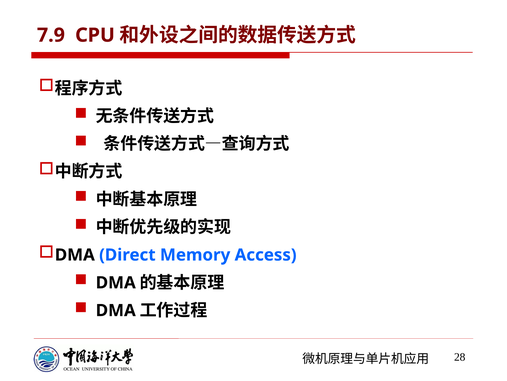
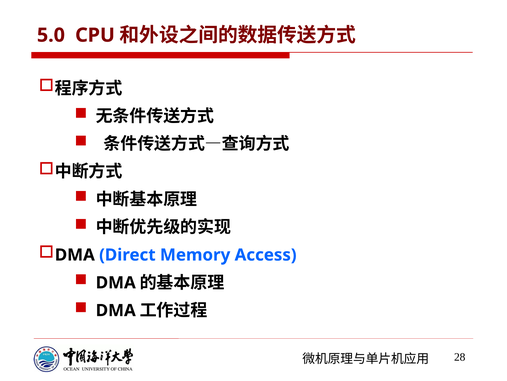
7.9: 7.9 -> 5.0
